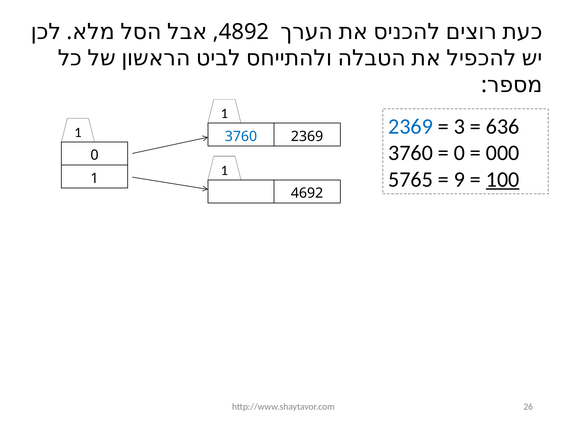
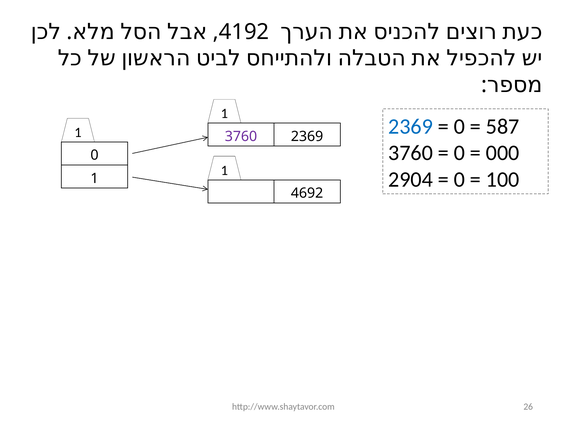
4892: 4892 -> 4192
3 at (459, 126): 3 -> 0
636: 636 -> 587
3760 at (241, 136) colour: blue -> purple
5765: 5765 -> 2904
9 at (459, 179): 9 -> 0
100 underline: present -> none
